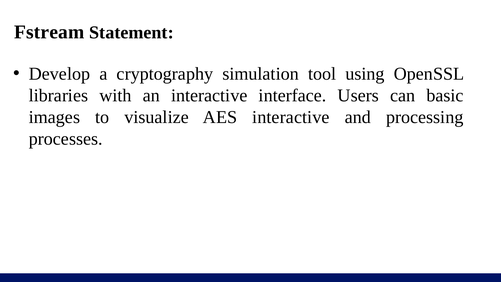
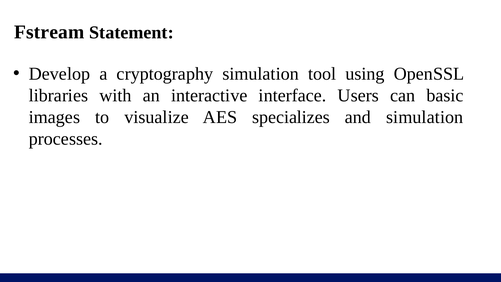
AES interactive: interactive -> specializes
and processing: processing -> simulation
